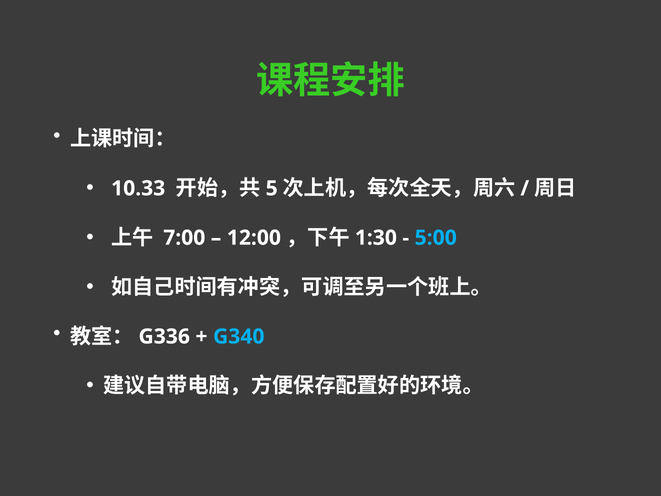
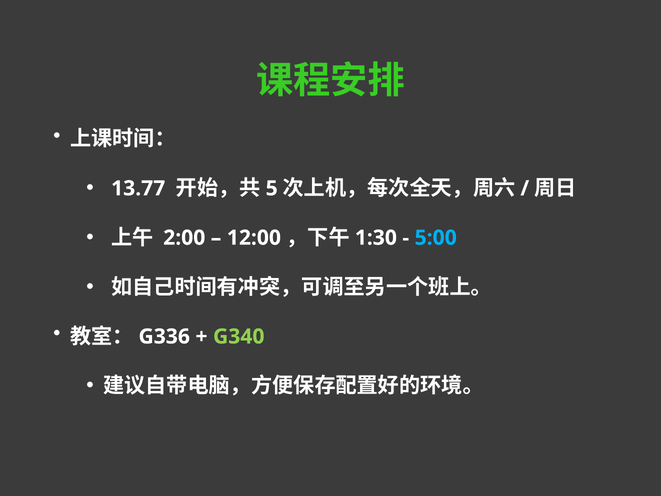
10.33: 10.33 -> 13.77
7:00: 7:00 -> 2:00
G340 colour: light blue -> light green
